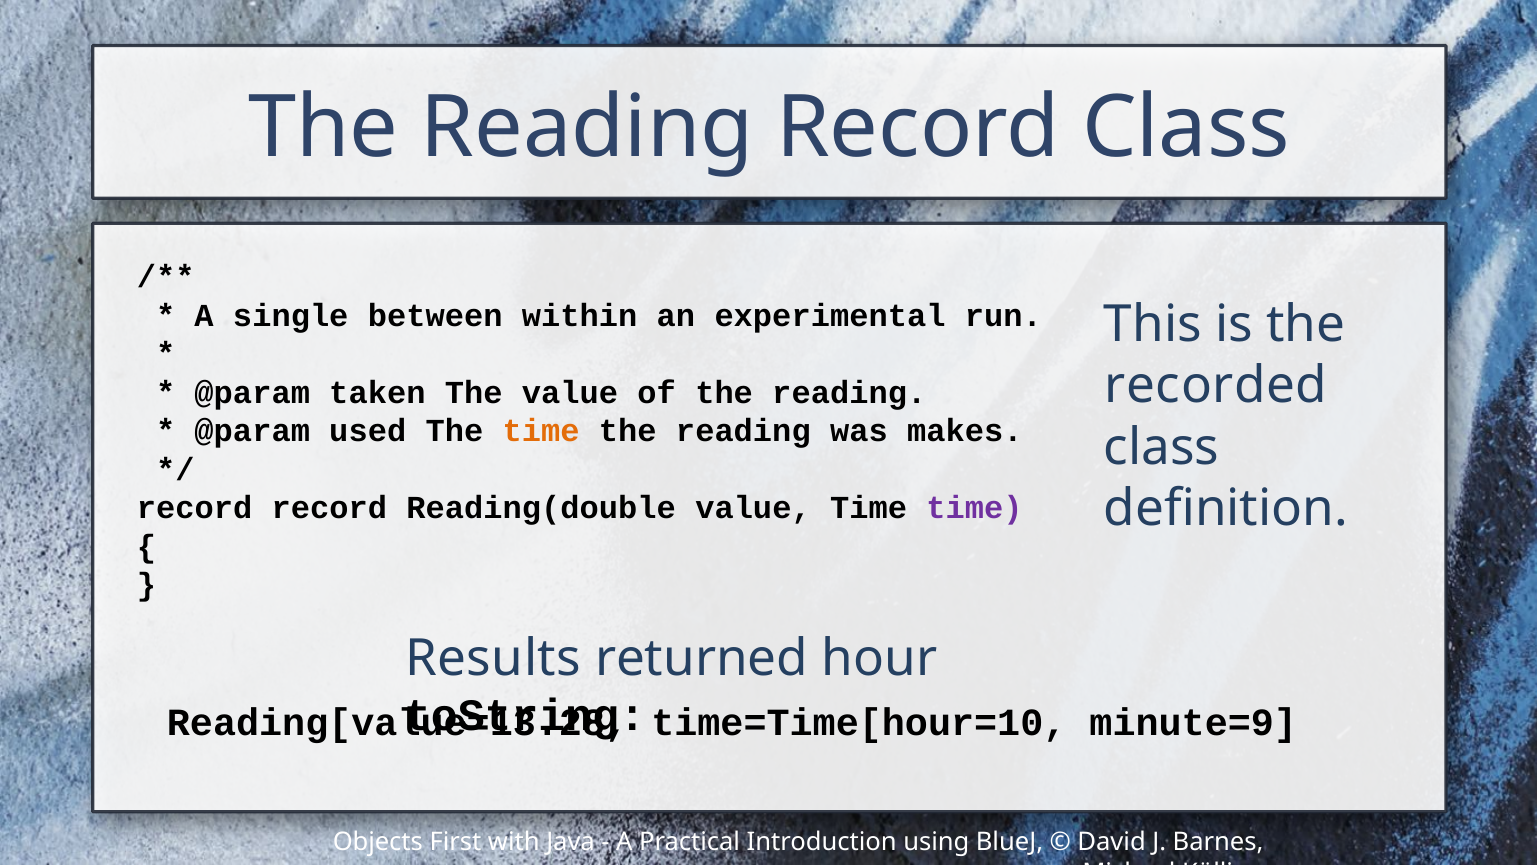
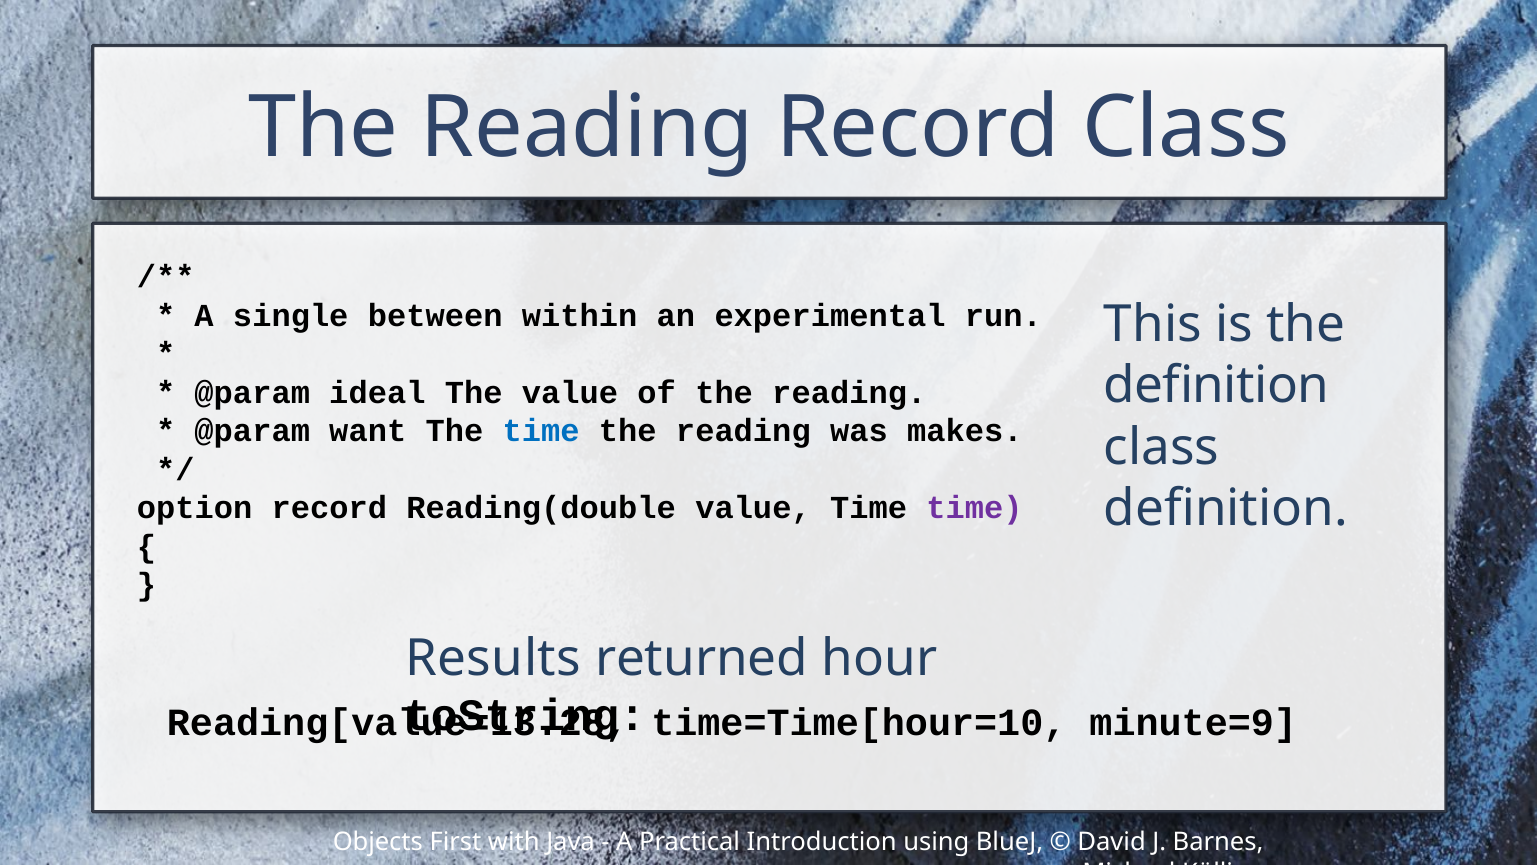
recorded at (1216, 386): recorded -> definition
taken: taken -> ideal
used: used -> want
time at (541, 431) colour: orange -> blue
record at (195, 508): record -> option
